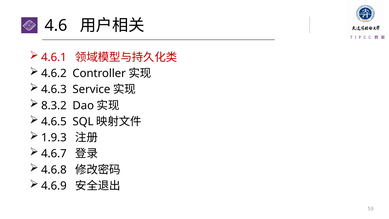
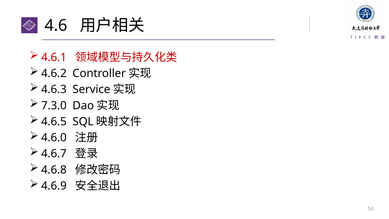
8.3.2: 8.3.2 -> 7.3.0
1.9.3: 1.9.3 -> 4.6.0
